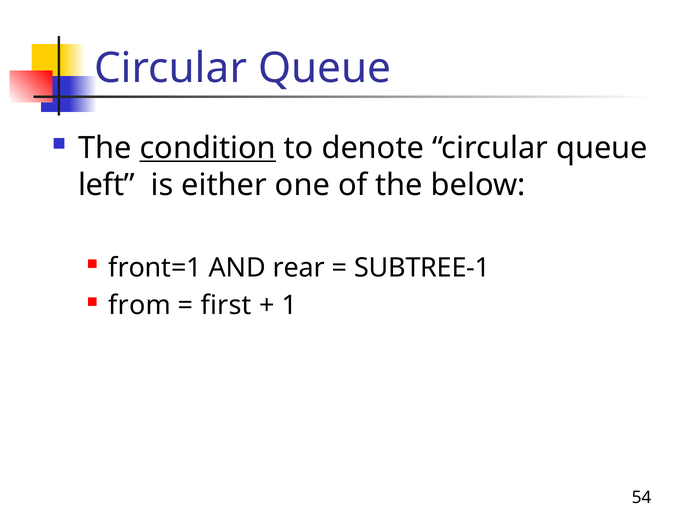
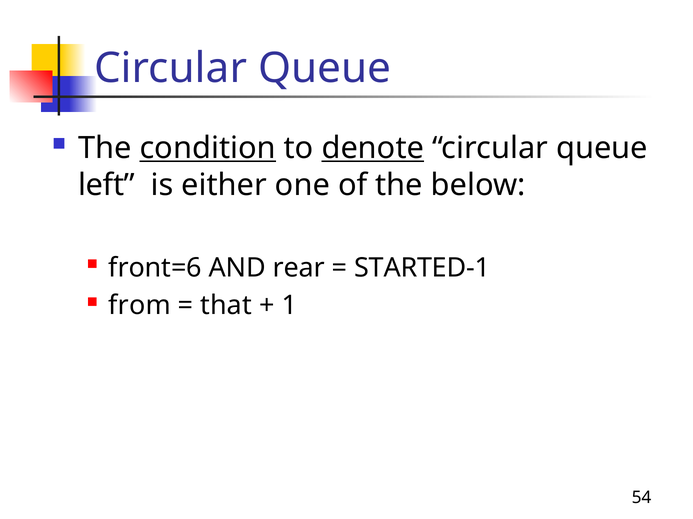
denote underline: none -> present
front=1: front=1 -> front=6
SUBTREE-1: SUBTREE-1 -> STARTED-1
first: first -> that
